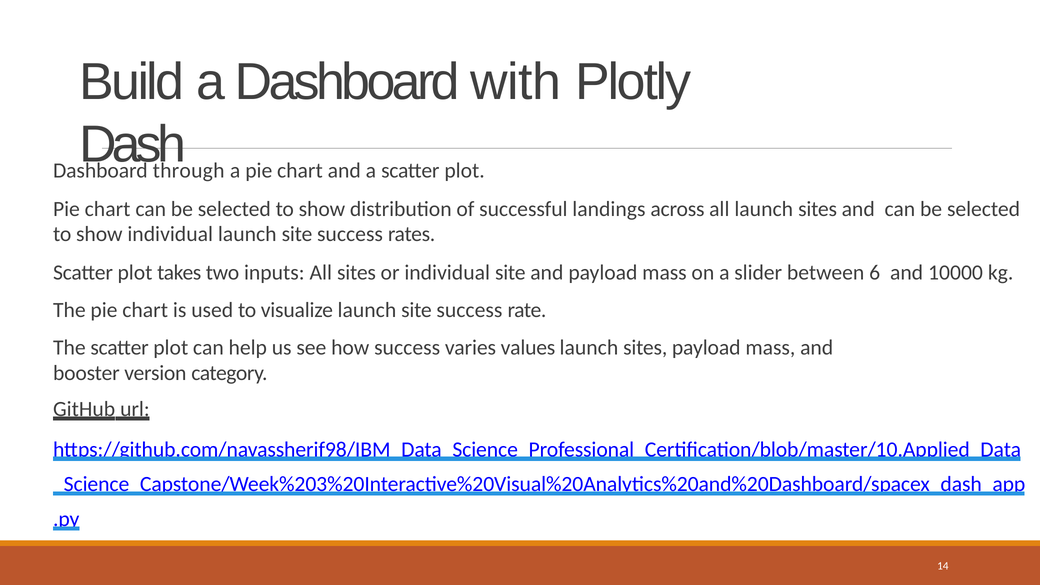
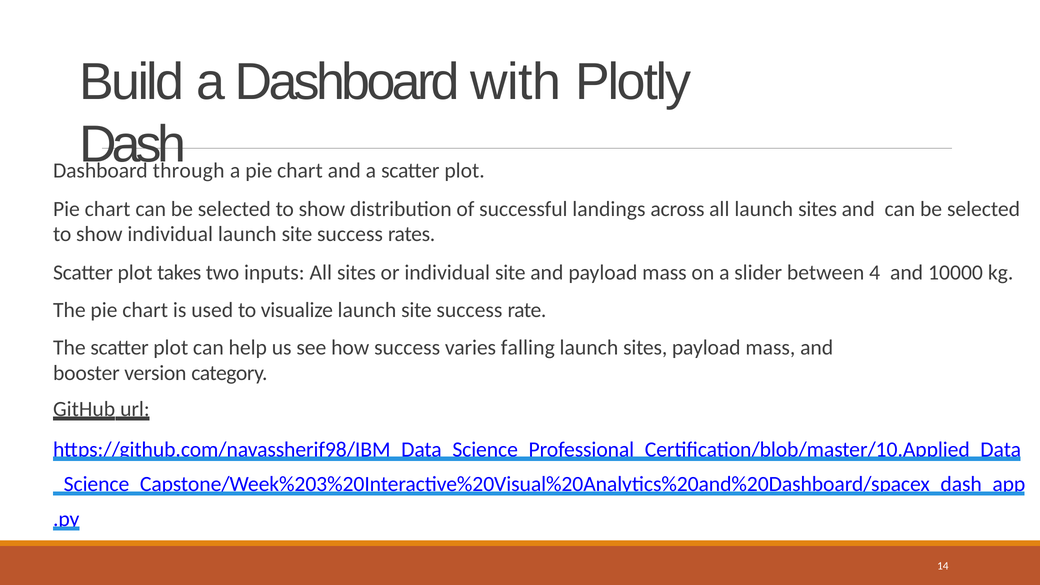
6: 6 -> 4
values: values -> falling
